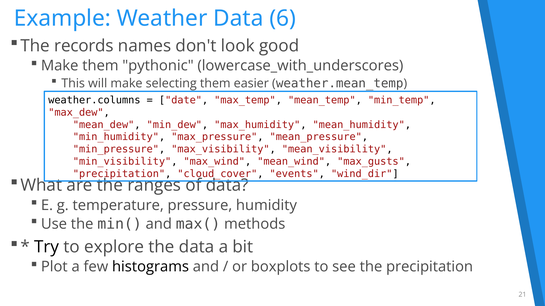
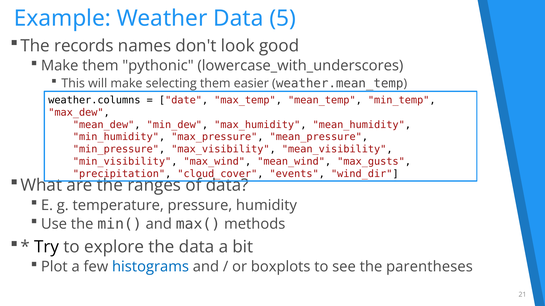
6: 6 -> 5
histograms colour: black -> blue
the precipitation: precipitation -> parentheses
